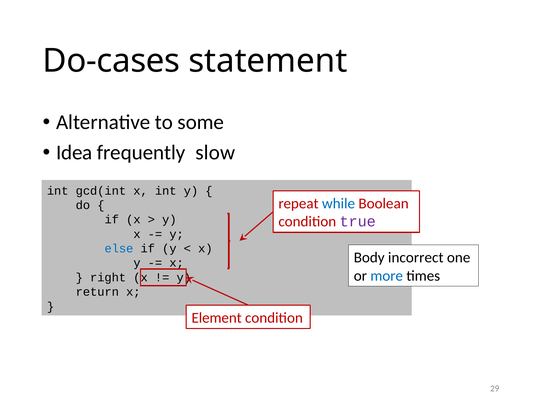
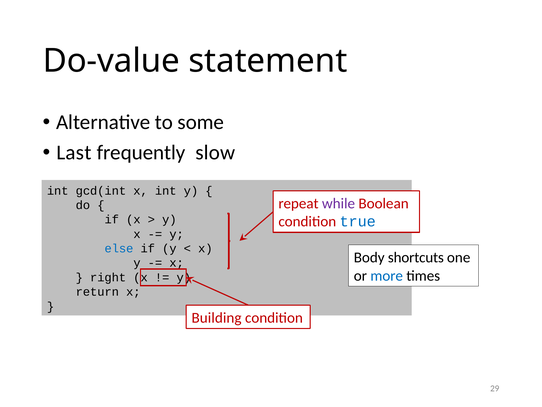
Do-cases: Do-cases -> Do-value
Idea: Idea -> Last
while colour: blue -> purple
true colour: purple -> blue
incorrect: incorrect -> shortcuts
Element: Element -> Building
